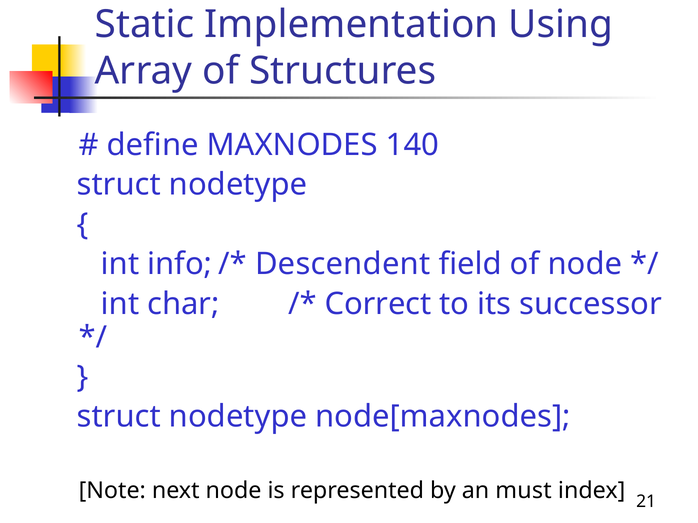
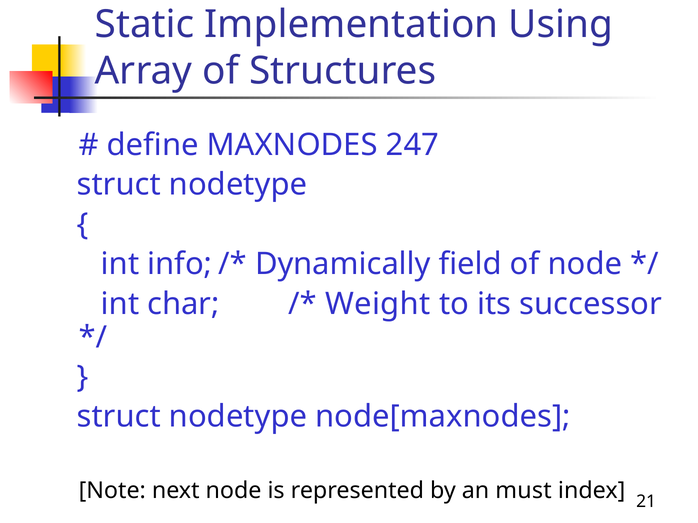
140: 140 -> 247
Descendent: Descendent -> Dynamically
Correct: Correct -> Weight
